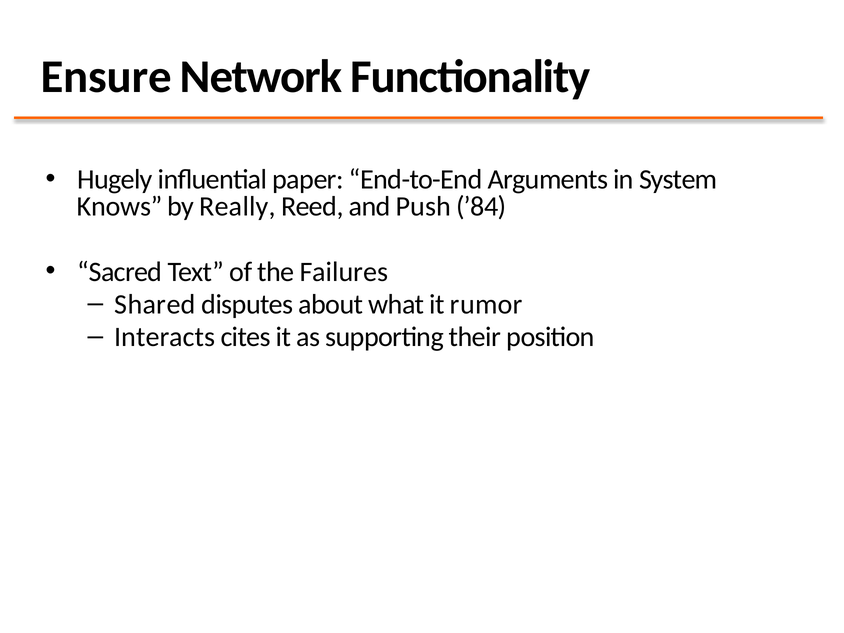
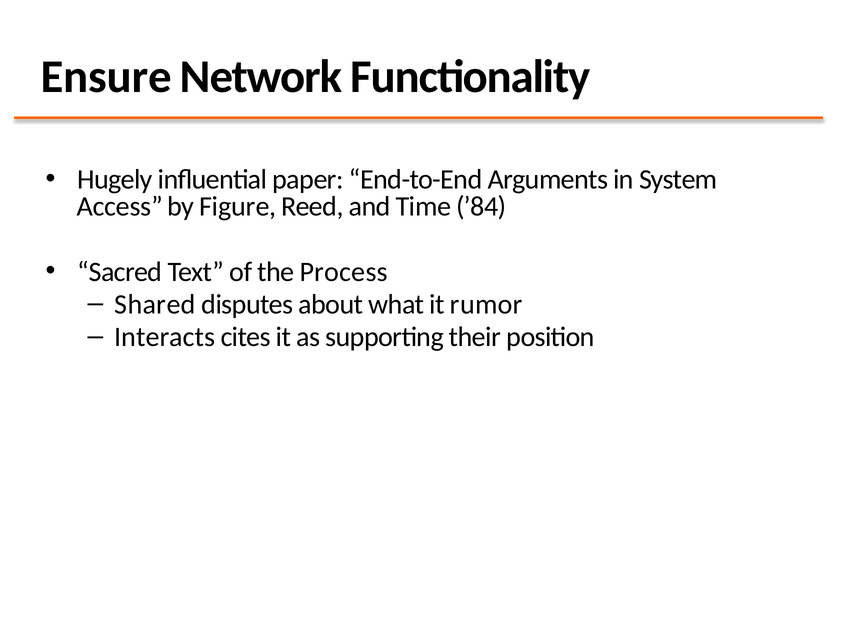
Knows: Knows -> Access
Really: Really -> Figure
Push: Push -> Time
Failures: Failures -> Process
